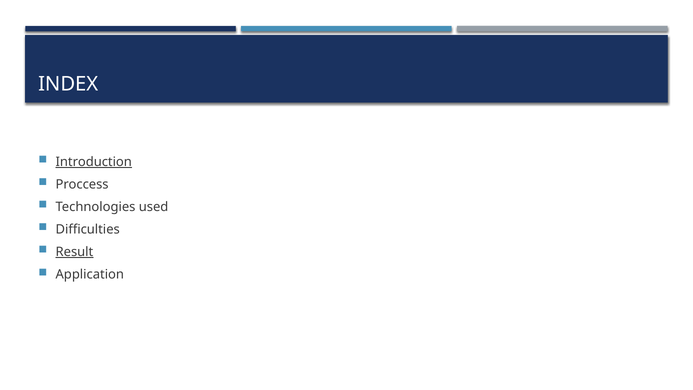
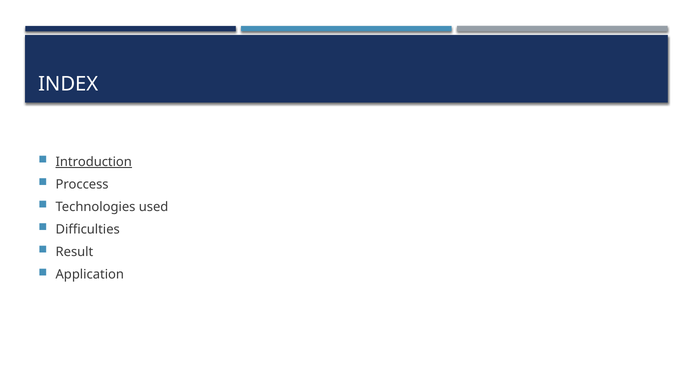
Result underline: present -> none
